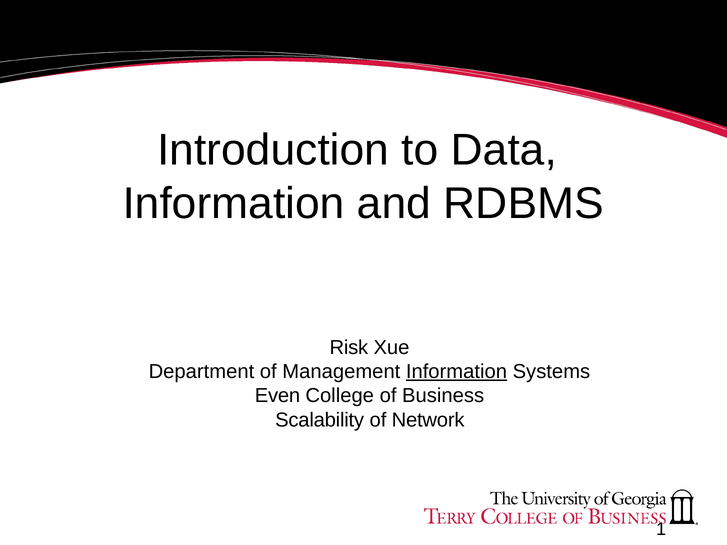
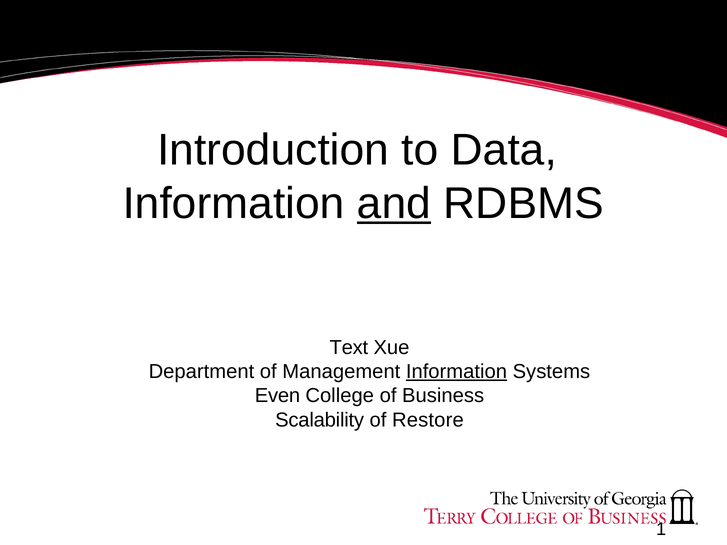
and underline: none -> present
Risk: Risk -> Text
Network: Network -> Restore
